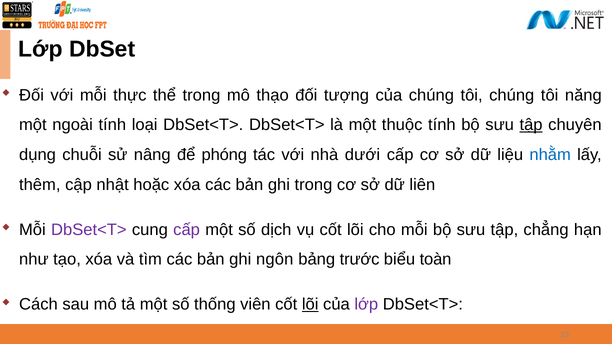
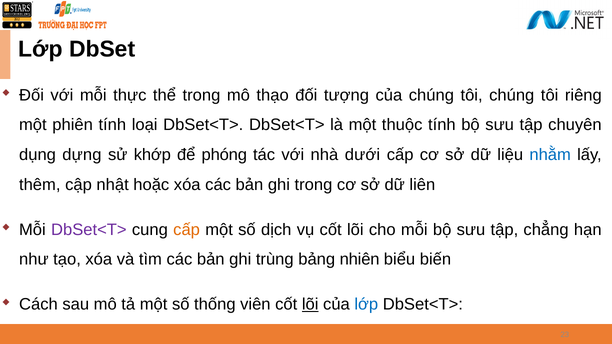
năng: năng -> riêng
ngoài: ngoài -> phiên
tập at (531, 125) underline: present -> none
chuỗi: chuỗi -> dựng
nâng: nâng -> khớp
cấp at (187, 230) colour: purple -> orange
ngôn: ngôn -> trùng
trước: trước -> nhiên
toàn: toàn -> biến
lớp at (366, 305) colour: purple -> blue
